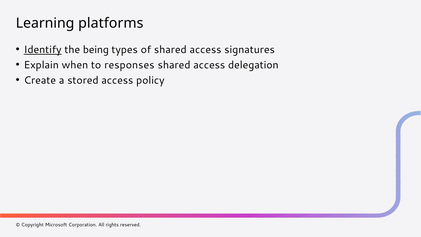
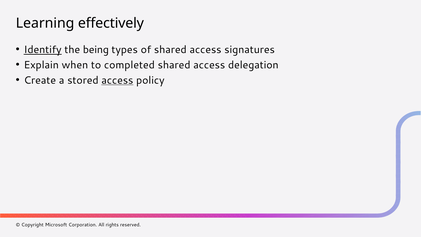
platforms: platforms -> effectively
responses: responses -> completed
access at (117, 80) underline: none -> present
